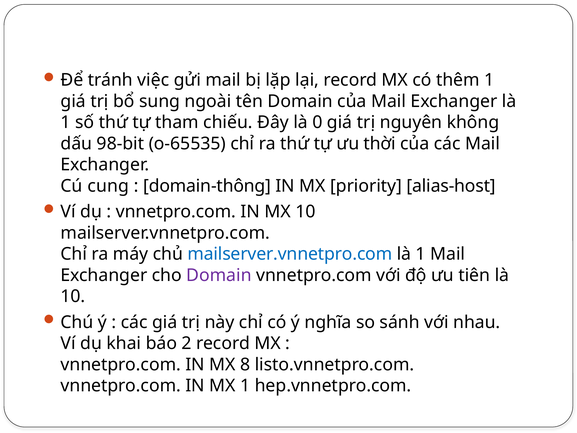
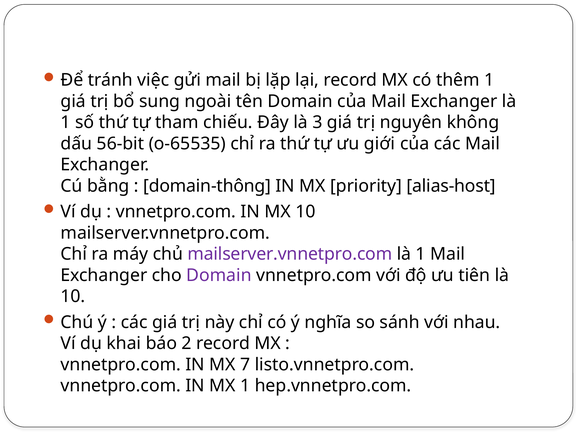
0: 0 -> 3
98-bit: 98-bit -> 56-bit
thời: thời -> giới
cung: cung -> bằng
mailserver.vnnetpro.com at (290, 254) colour: blue -> purple
8: 8 -> 7
